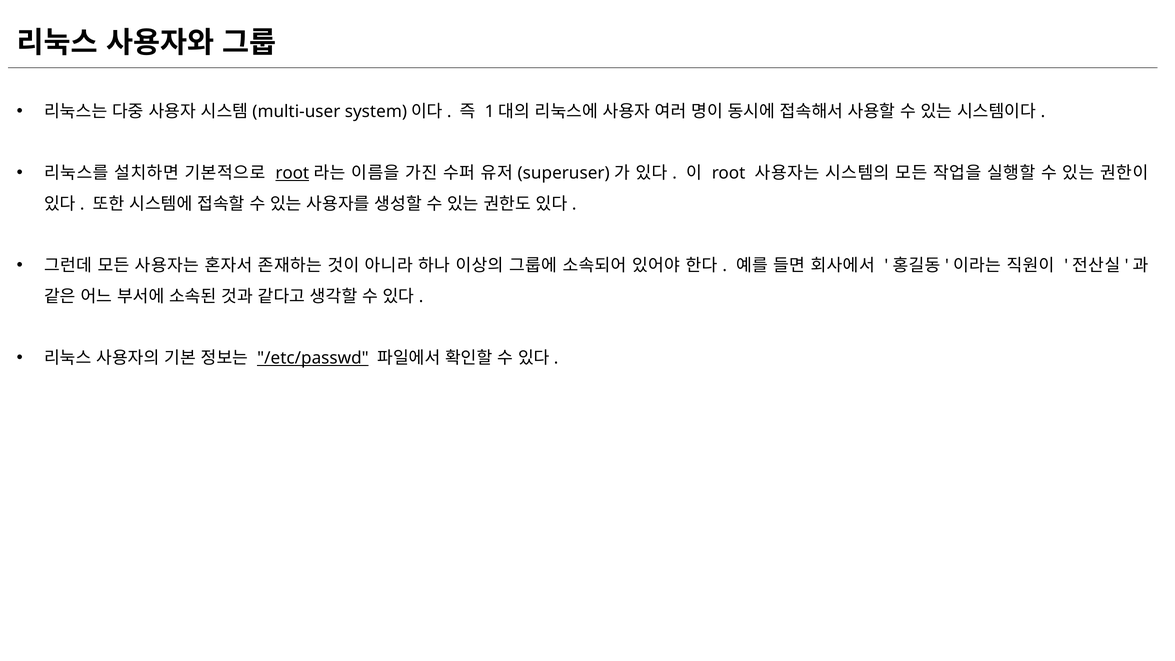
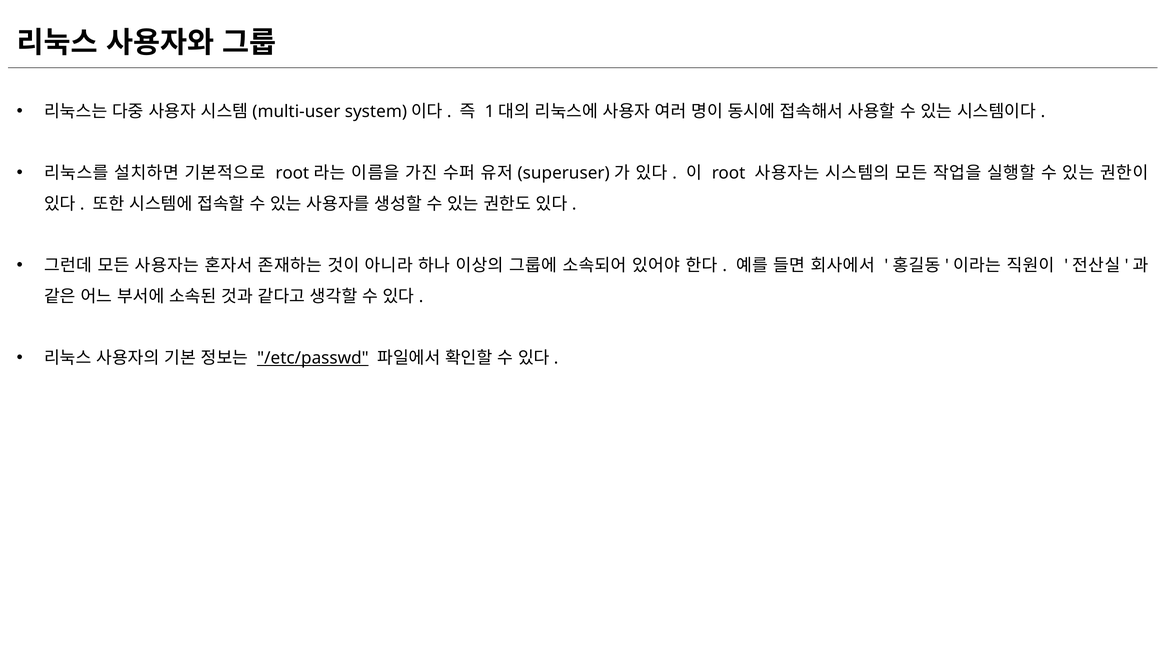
root at (292, 173) underline: present -> none
